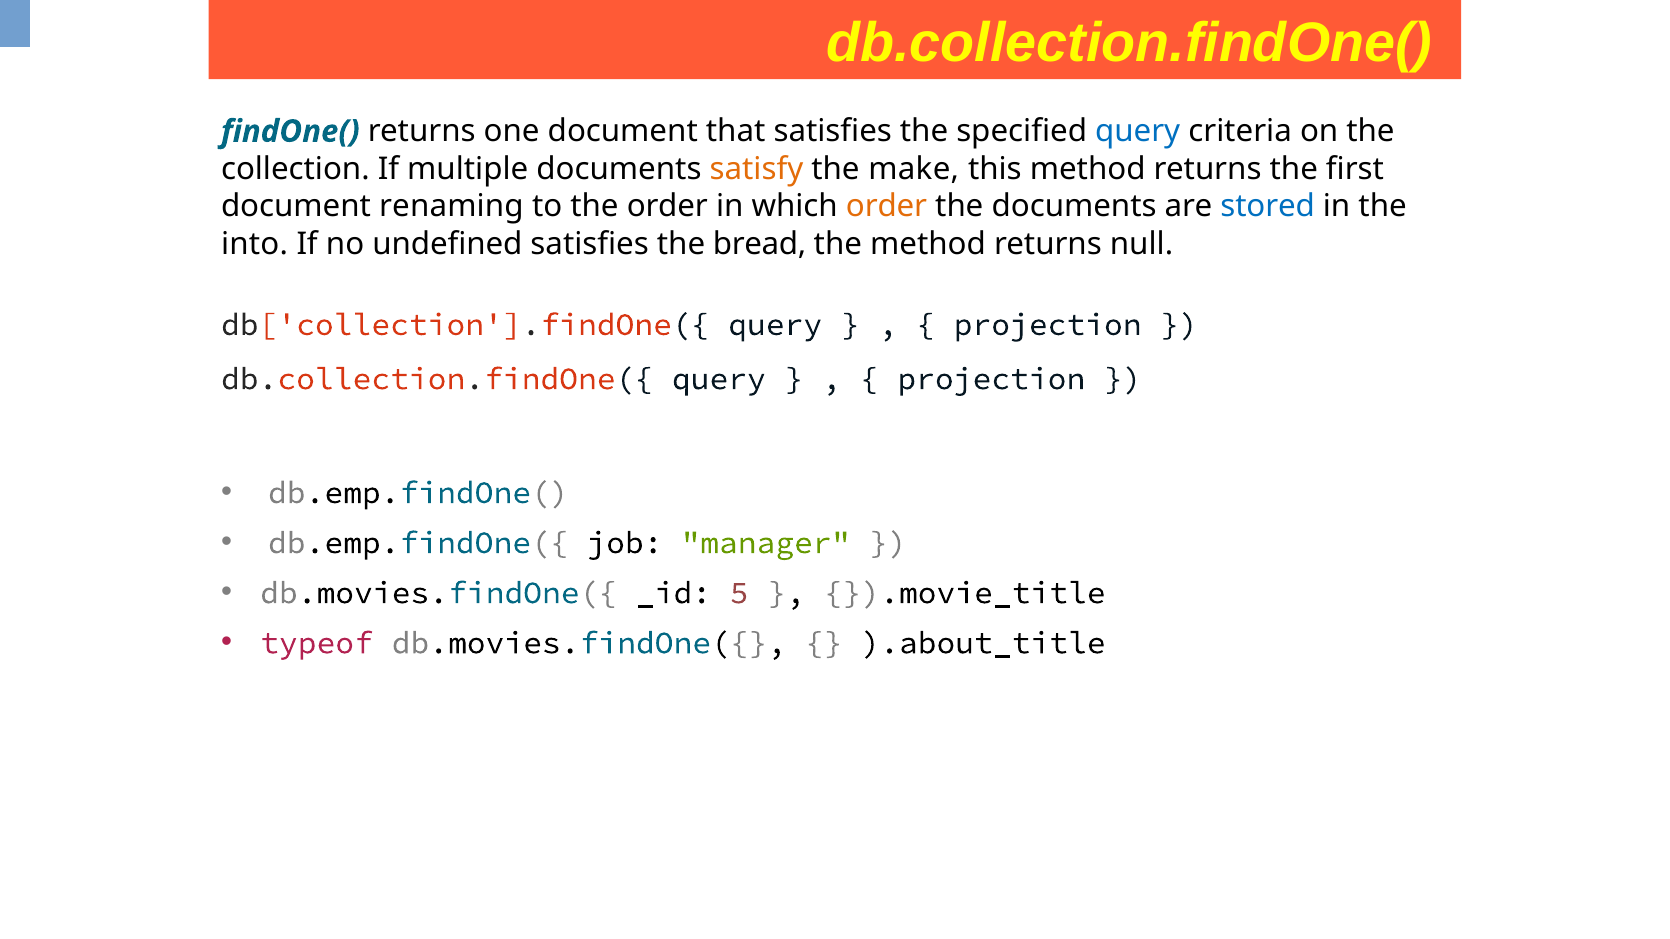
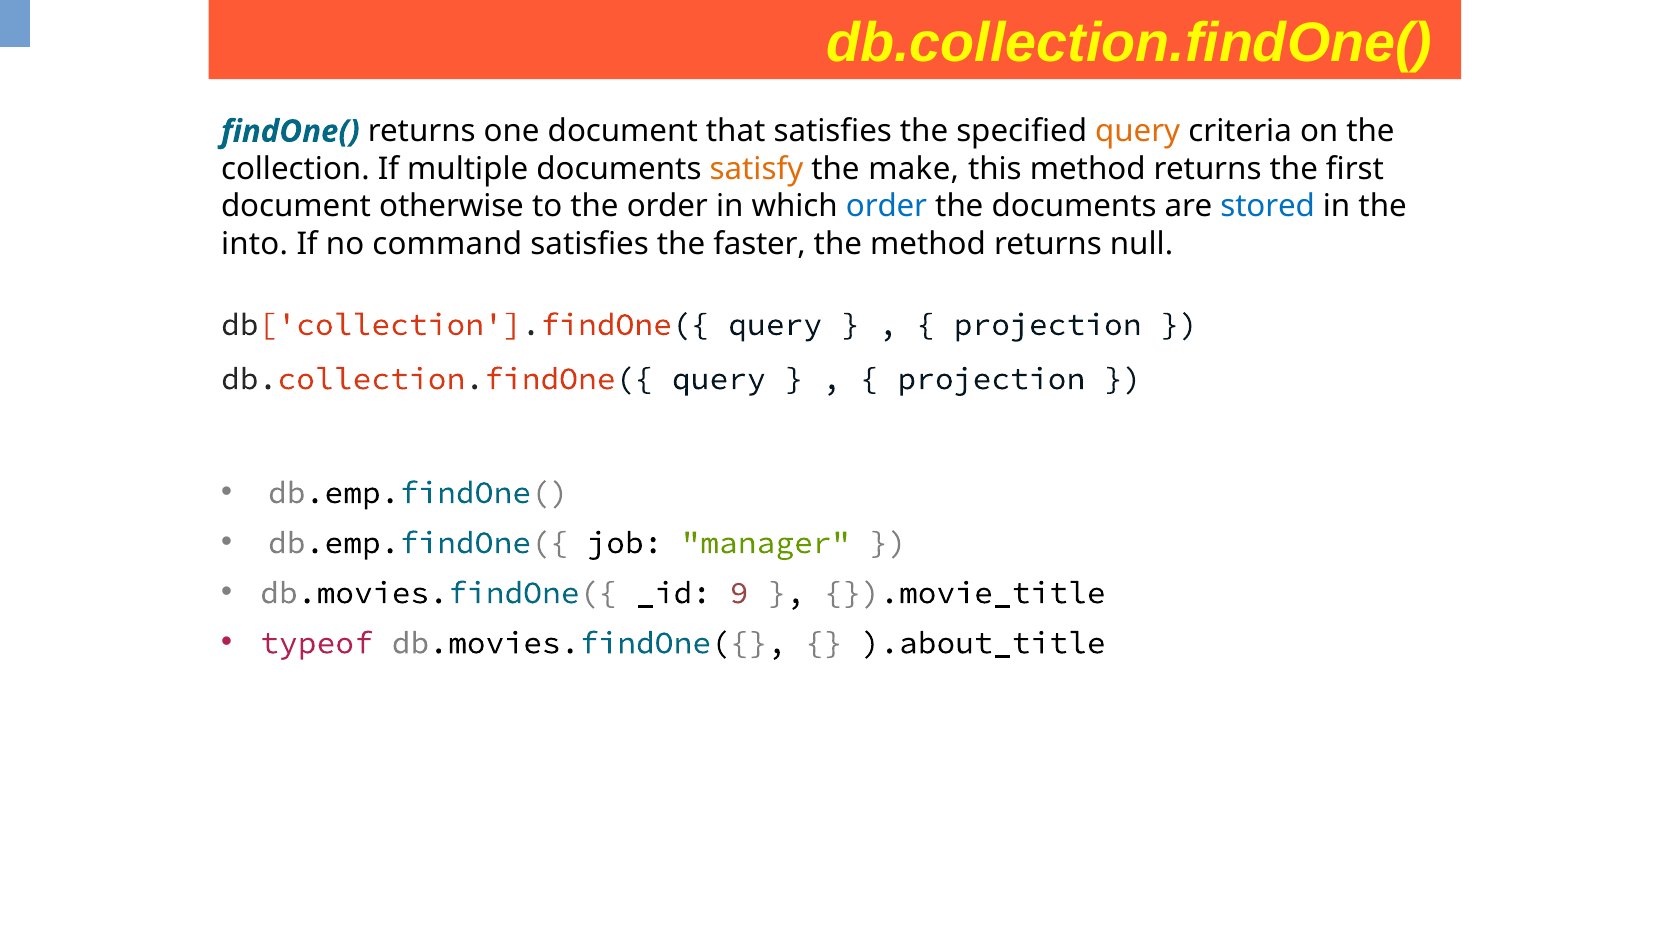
query at (1138, 131) colour: blue -> orange
renaming: renaming -> otherwise
order at (887, 207) colour: orange -> blue
undefined: undefined -> command
bread: bread -> faster
5: 5 -> 9
